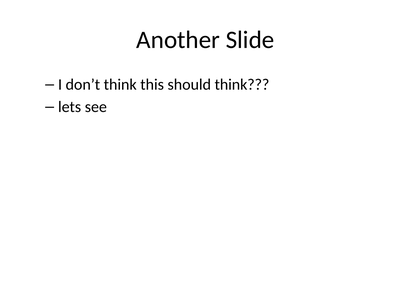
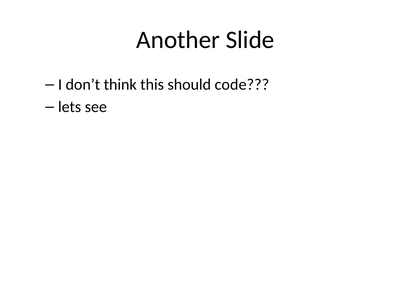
should think: think -> code
